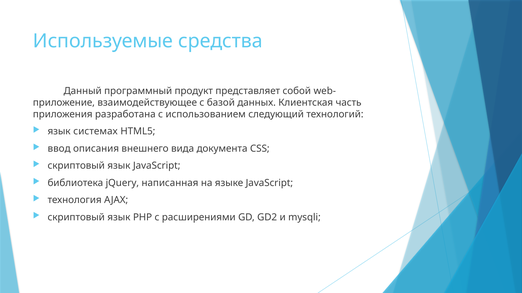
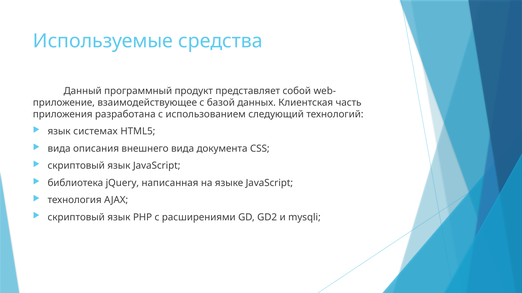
ввод at (59, 149): ввод -> вида
